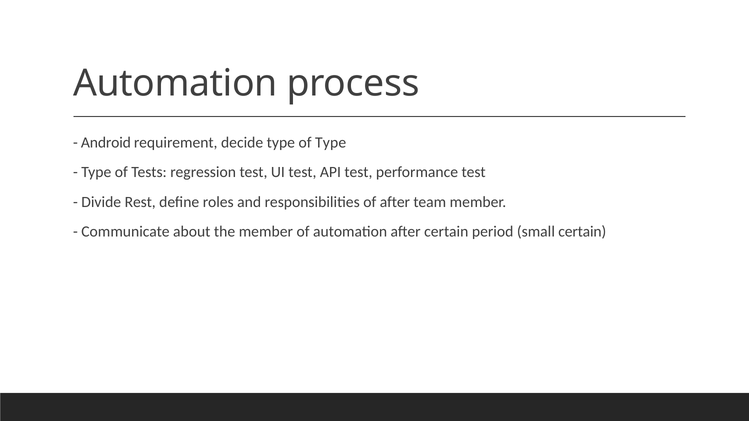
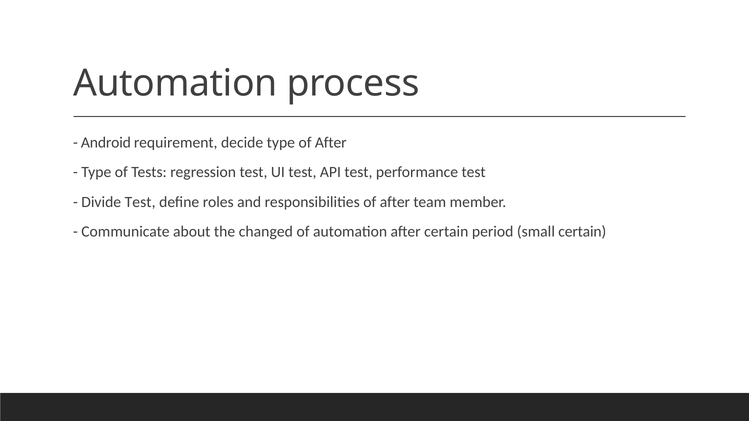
type of Type: Type -> After
Divide Rest: Rest -> Test
the member: member -> changed
